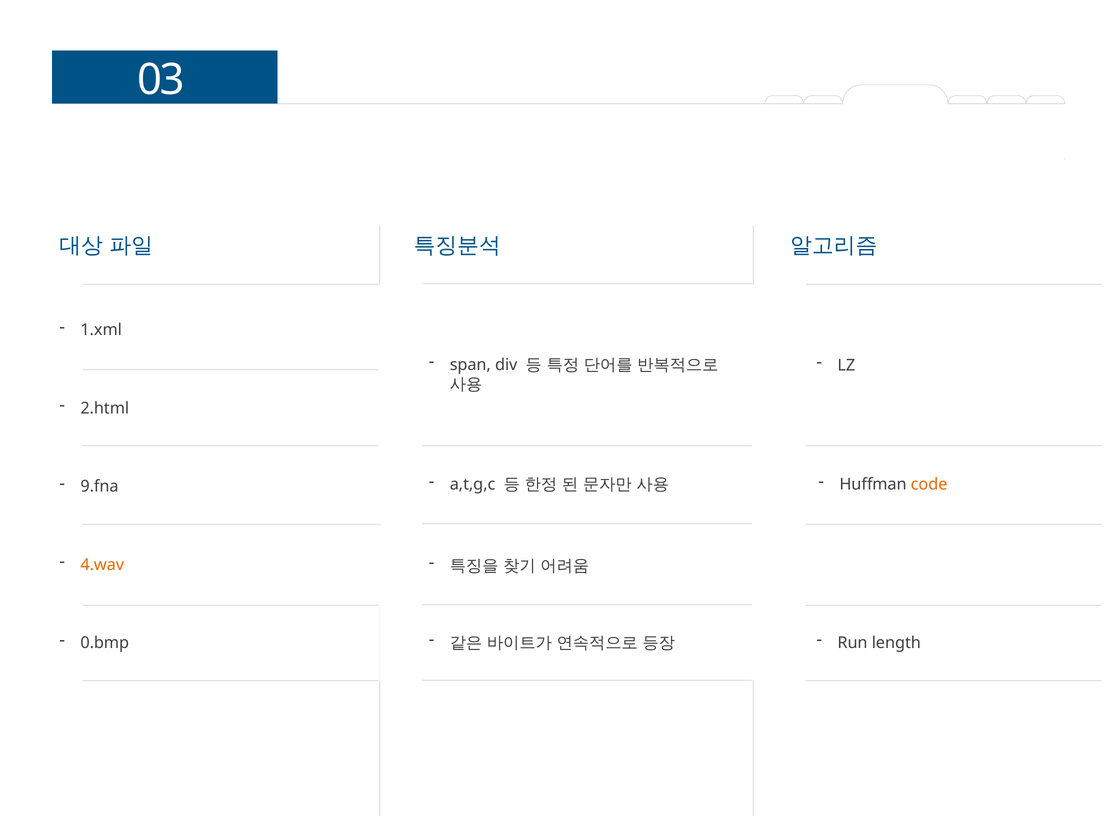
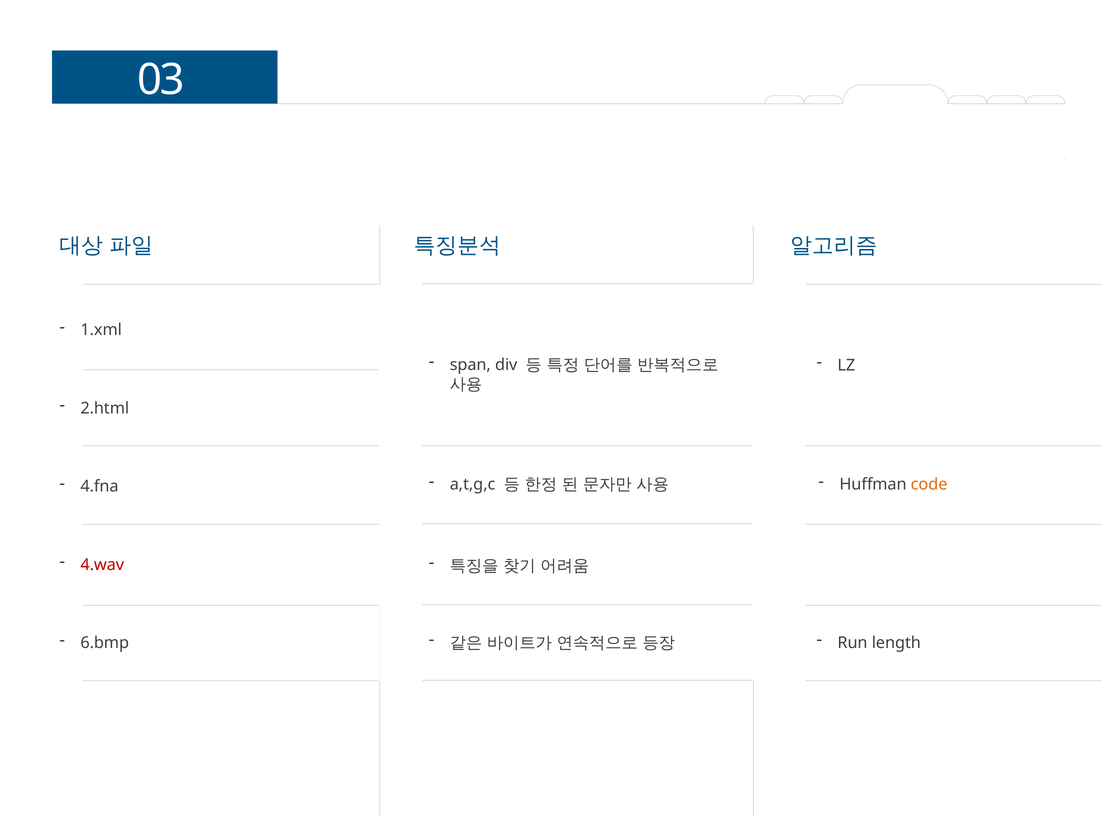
9.fna: 9.fna -> 4.fna
4.wav colour: orange -> red
0.bmp: 0.bmp -> 6.bmp
